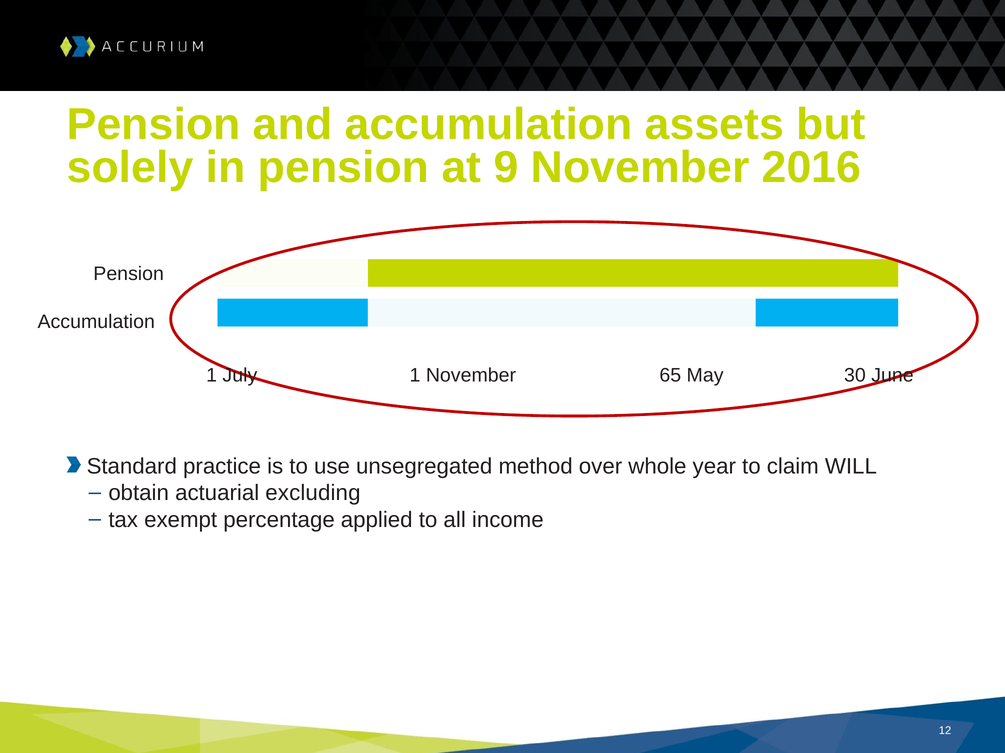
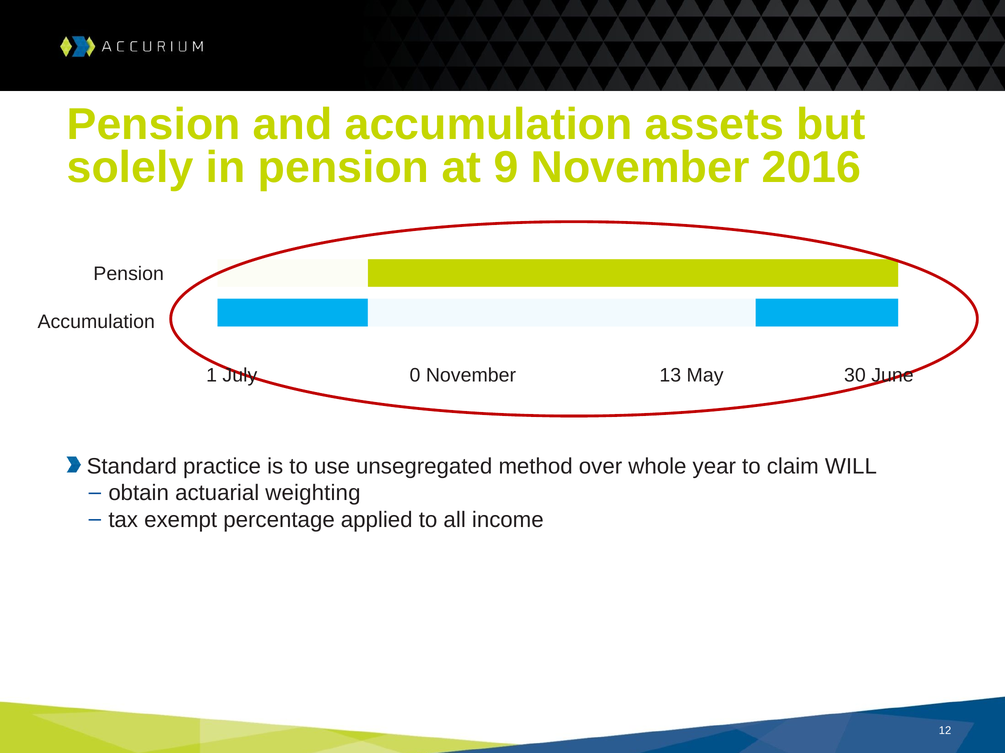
July 1: 1 -> 0
65: 65 -> 13
excluding: excluding -> weighting
